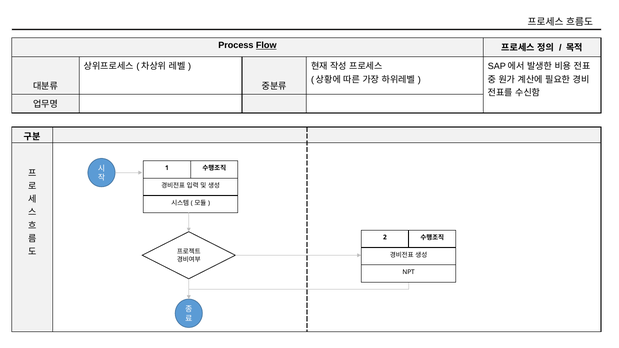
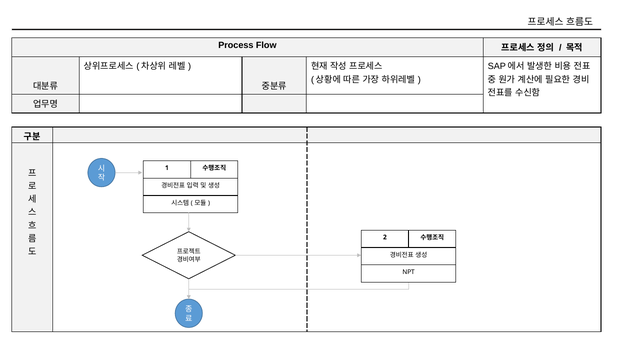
Flow underline: present -> none
